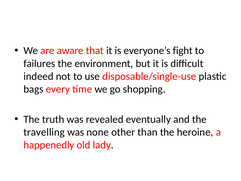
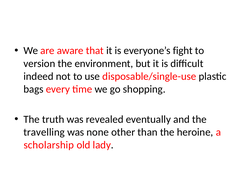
failures: failures -> version
happenedly: happenedly -> scholarship
